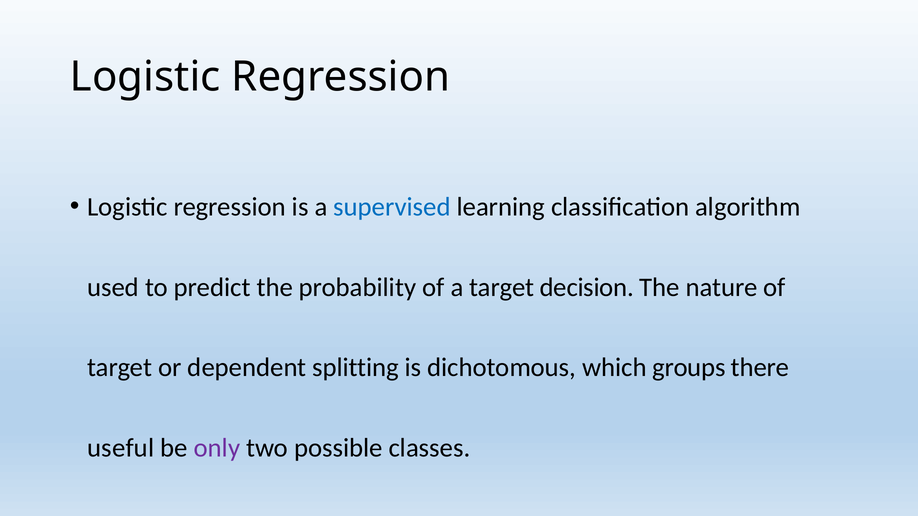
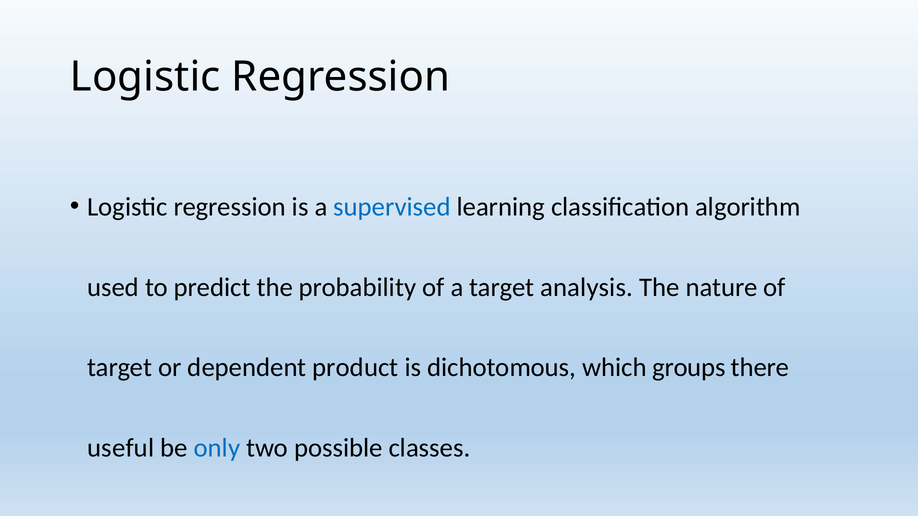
decision: decision -> analysis
splitting: splitting -> product
only colour: purple -> blue
